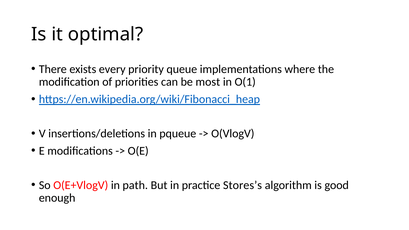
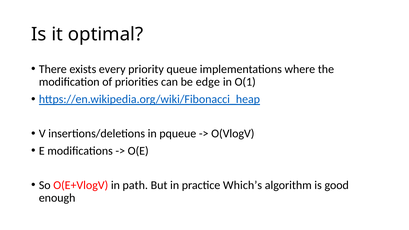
most: most -> edge
Stores’s: Stores’s -> Which’s
